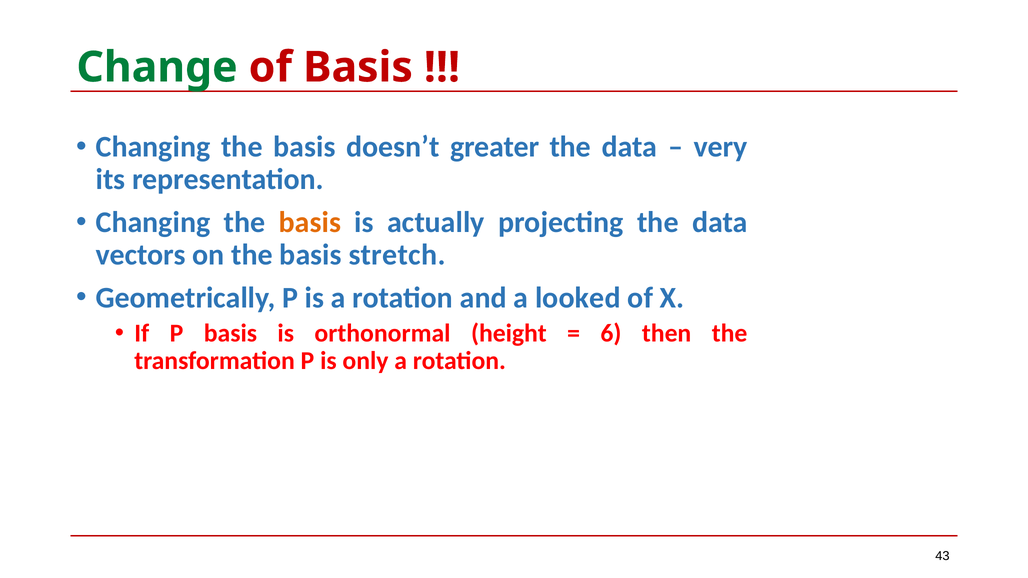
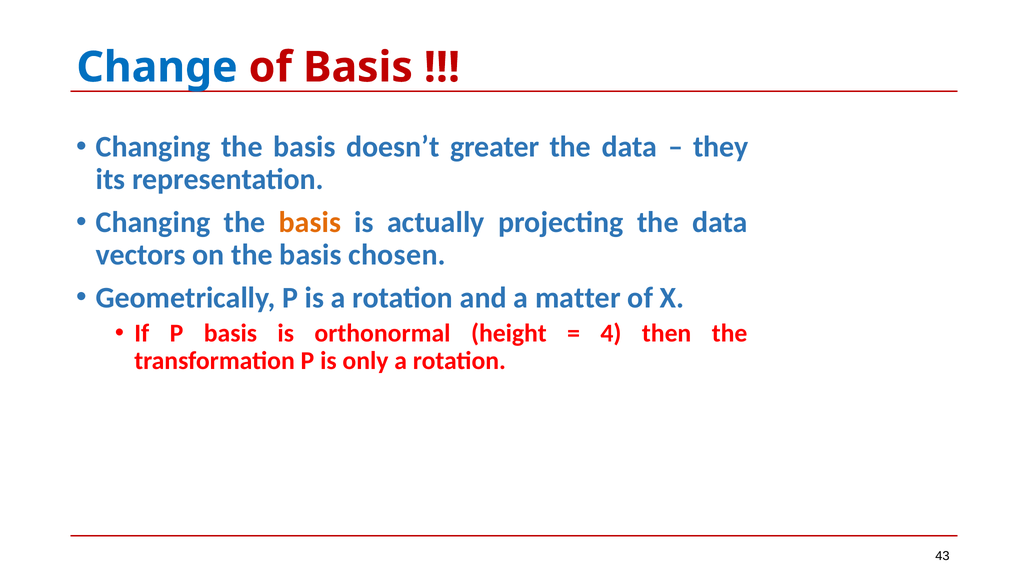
Change colour: green -> blue
very: very -> they
stretch: stretch -> chosen
looked: looked -> matter
6: 6 -> 4
